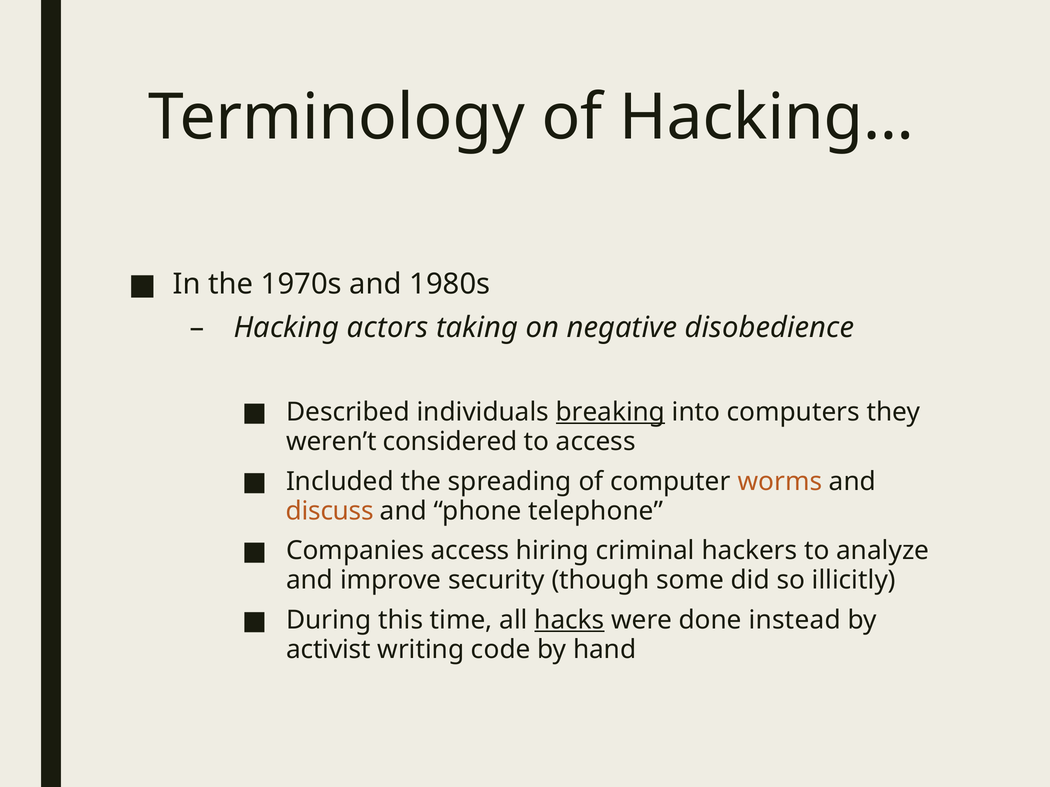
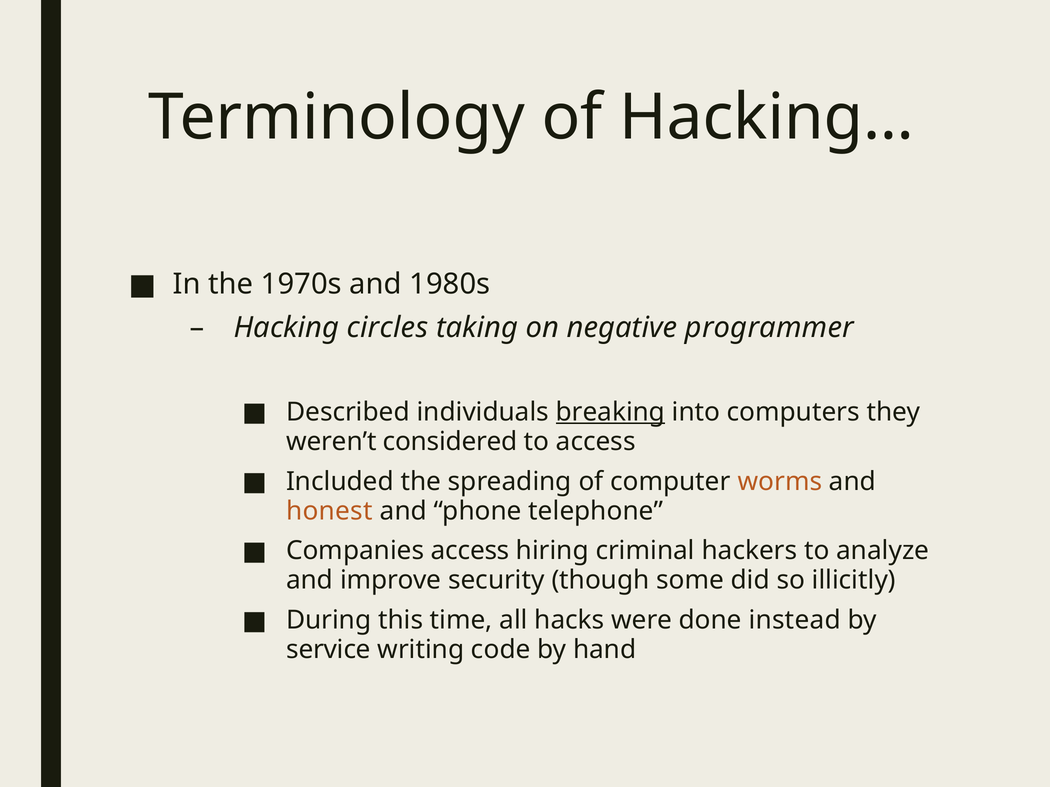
actors: actors -> circles
disobedience: disobedience -> programmer
discuss: discuss -> honest
hacks underline: present -> none
activist: activist -> service
